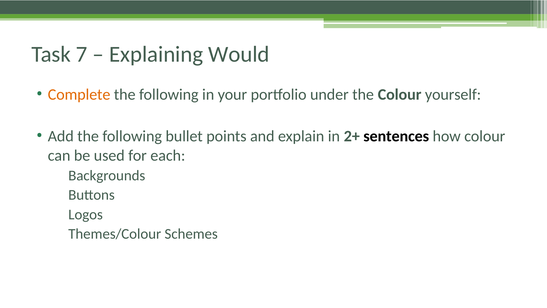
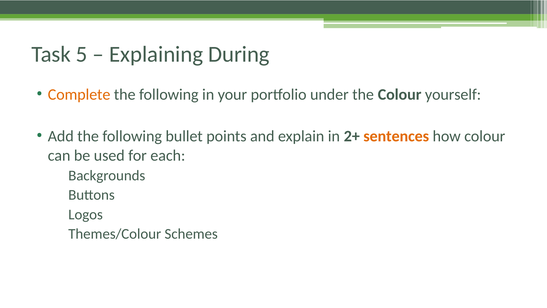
7: 7 -> 5
Would: Would -> During
sentences colour: black -> orange
